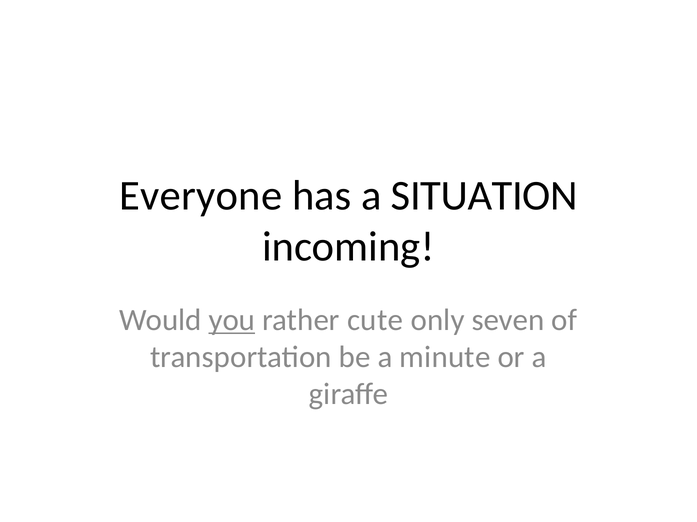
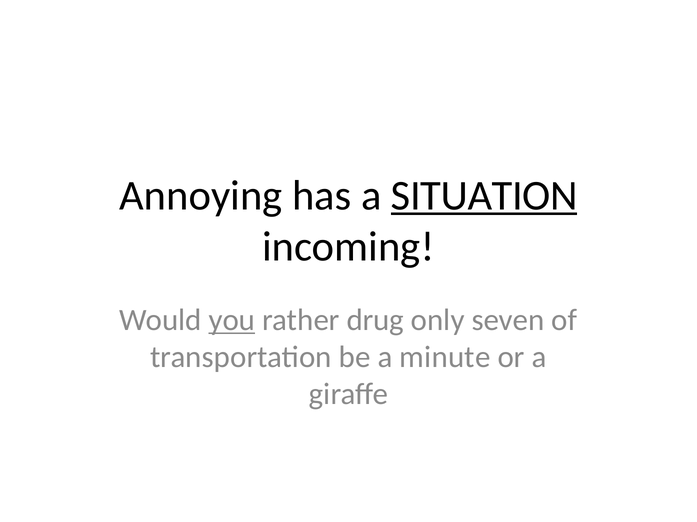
Everyone: Everyone -> Annoying
SITUATION underline: none -> present
cute: cute -> drug
